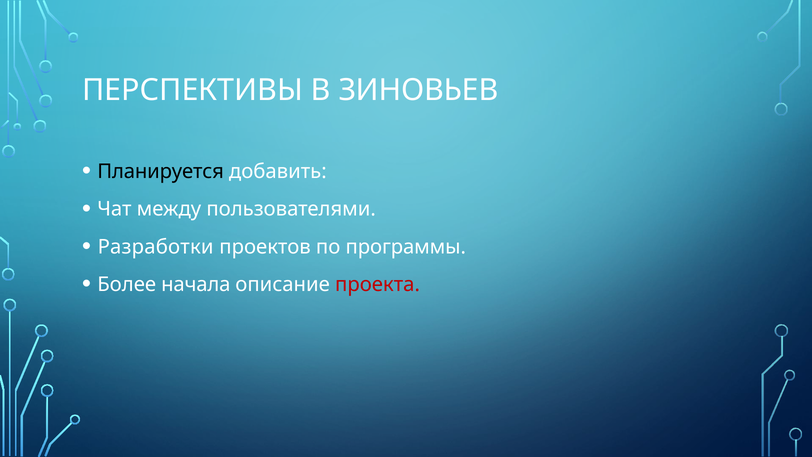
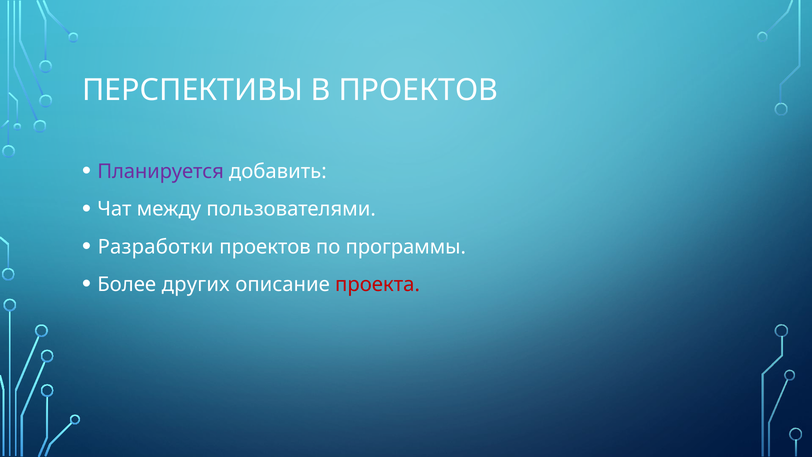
В ЗИНОВЬЕВ: ЗИНОВЬЕВ -> ПРОЕКТОВ
Планируется colour: black -> purple
начала: начала -> других
